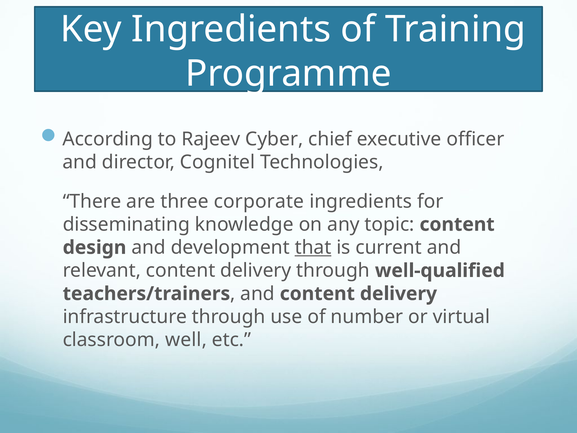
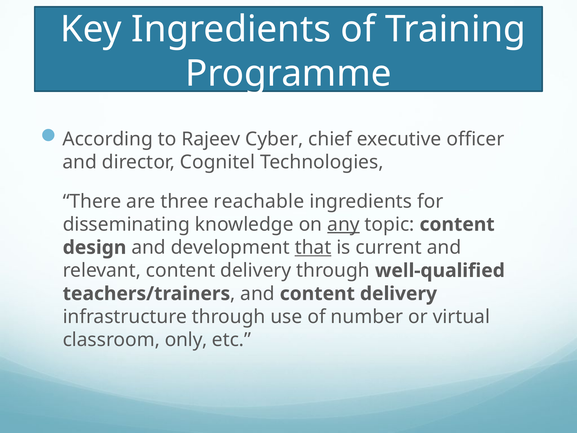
corporate: corporate -> reachable
any underline: none -> present
well: well -> only
